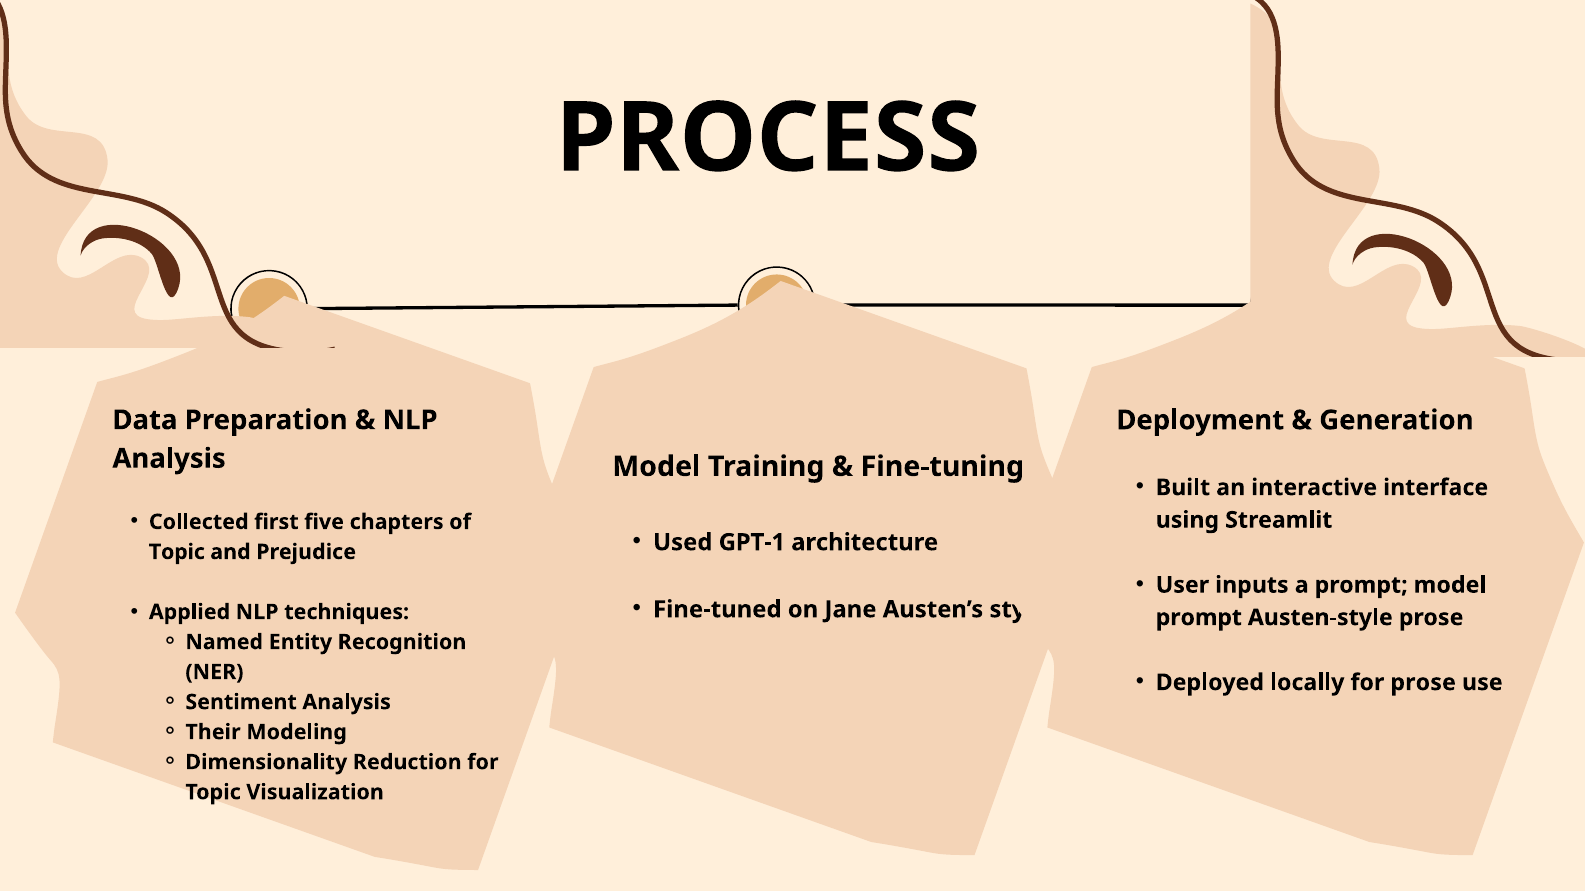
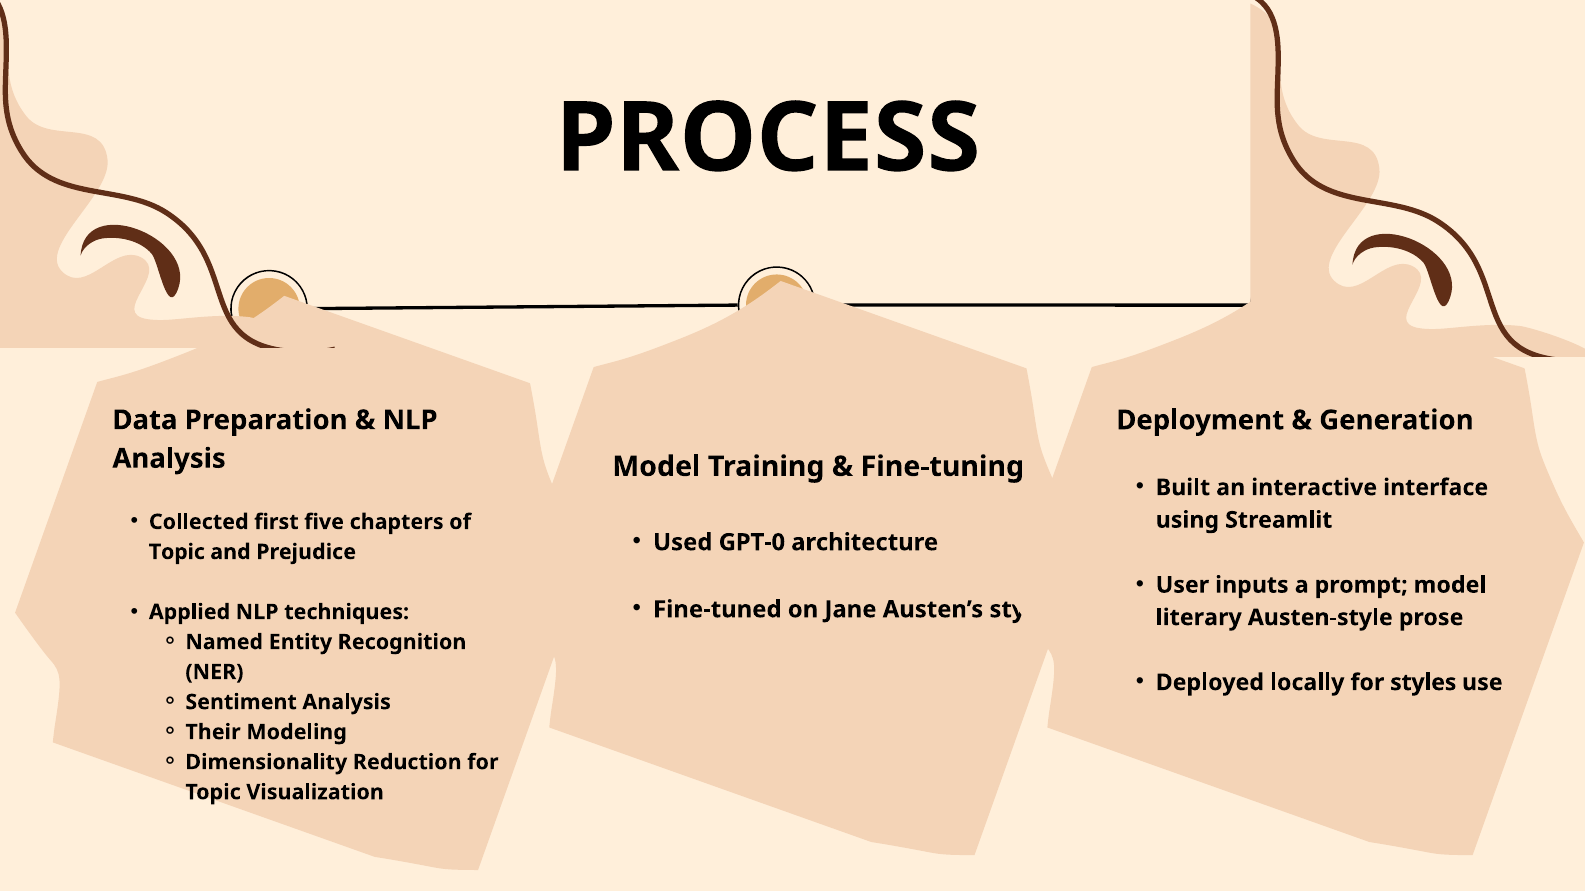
GPT-1: GPT-1 -> GPT-0
prompt at (1199, 618): prompt -> literary
for prose: prose -> styles
